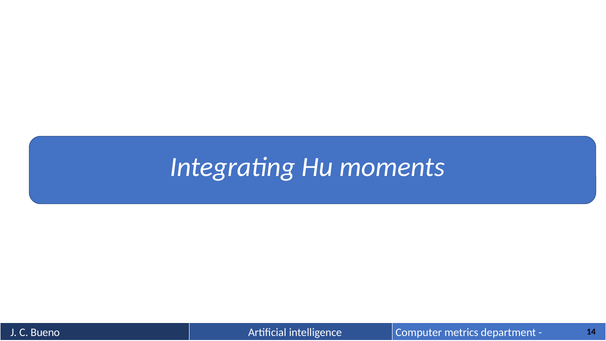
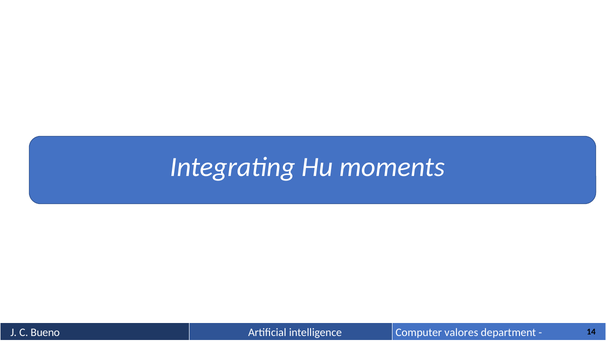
metrics: metrics -> valores
